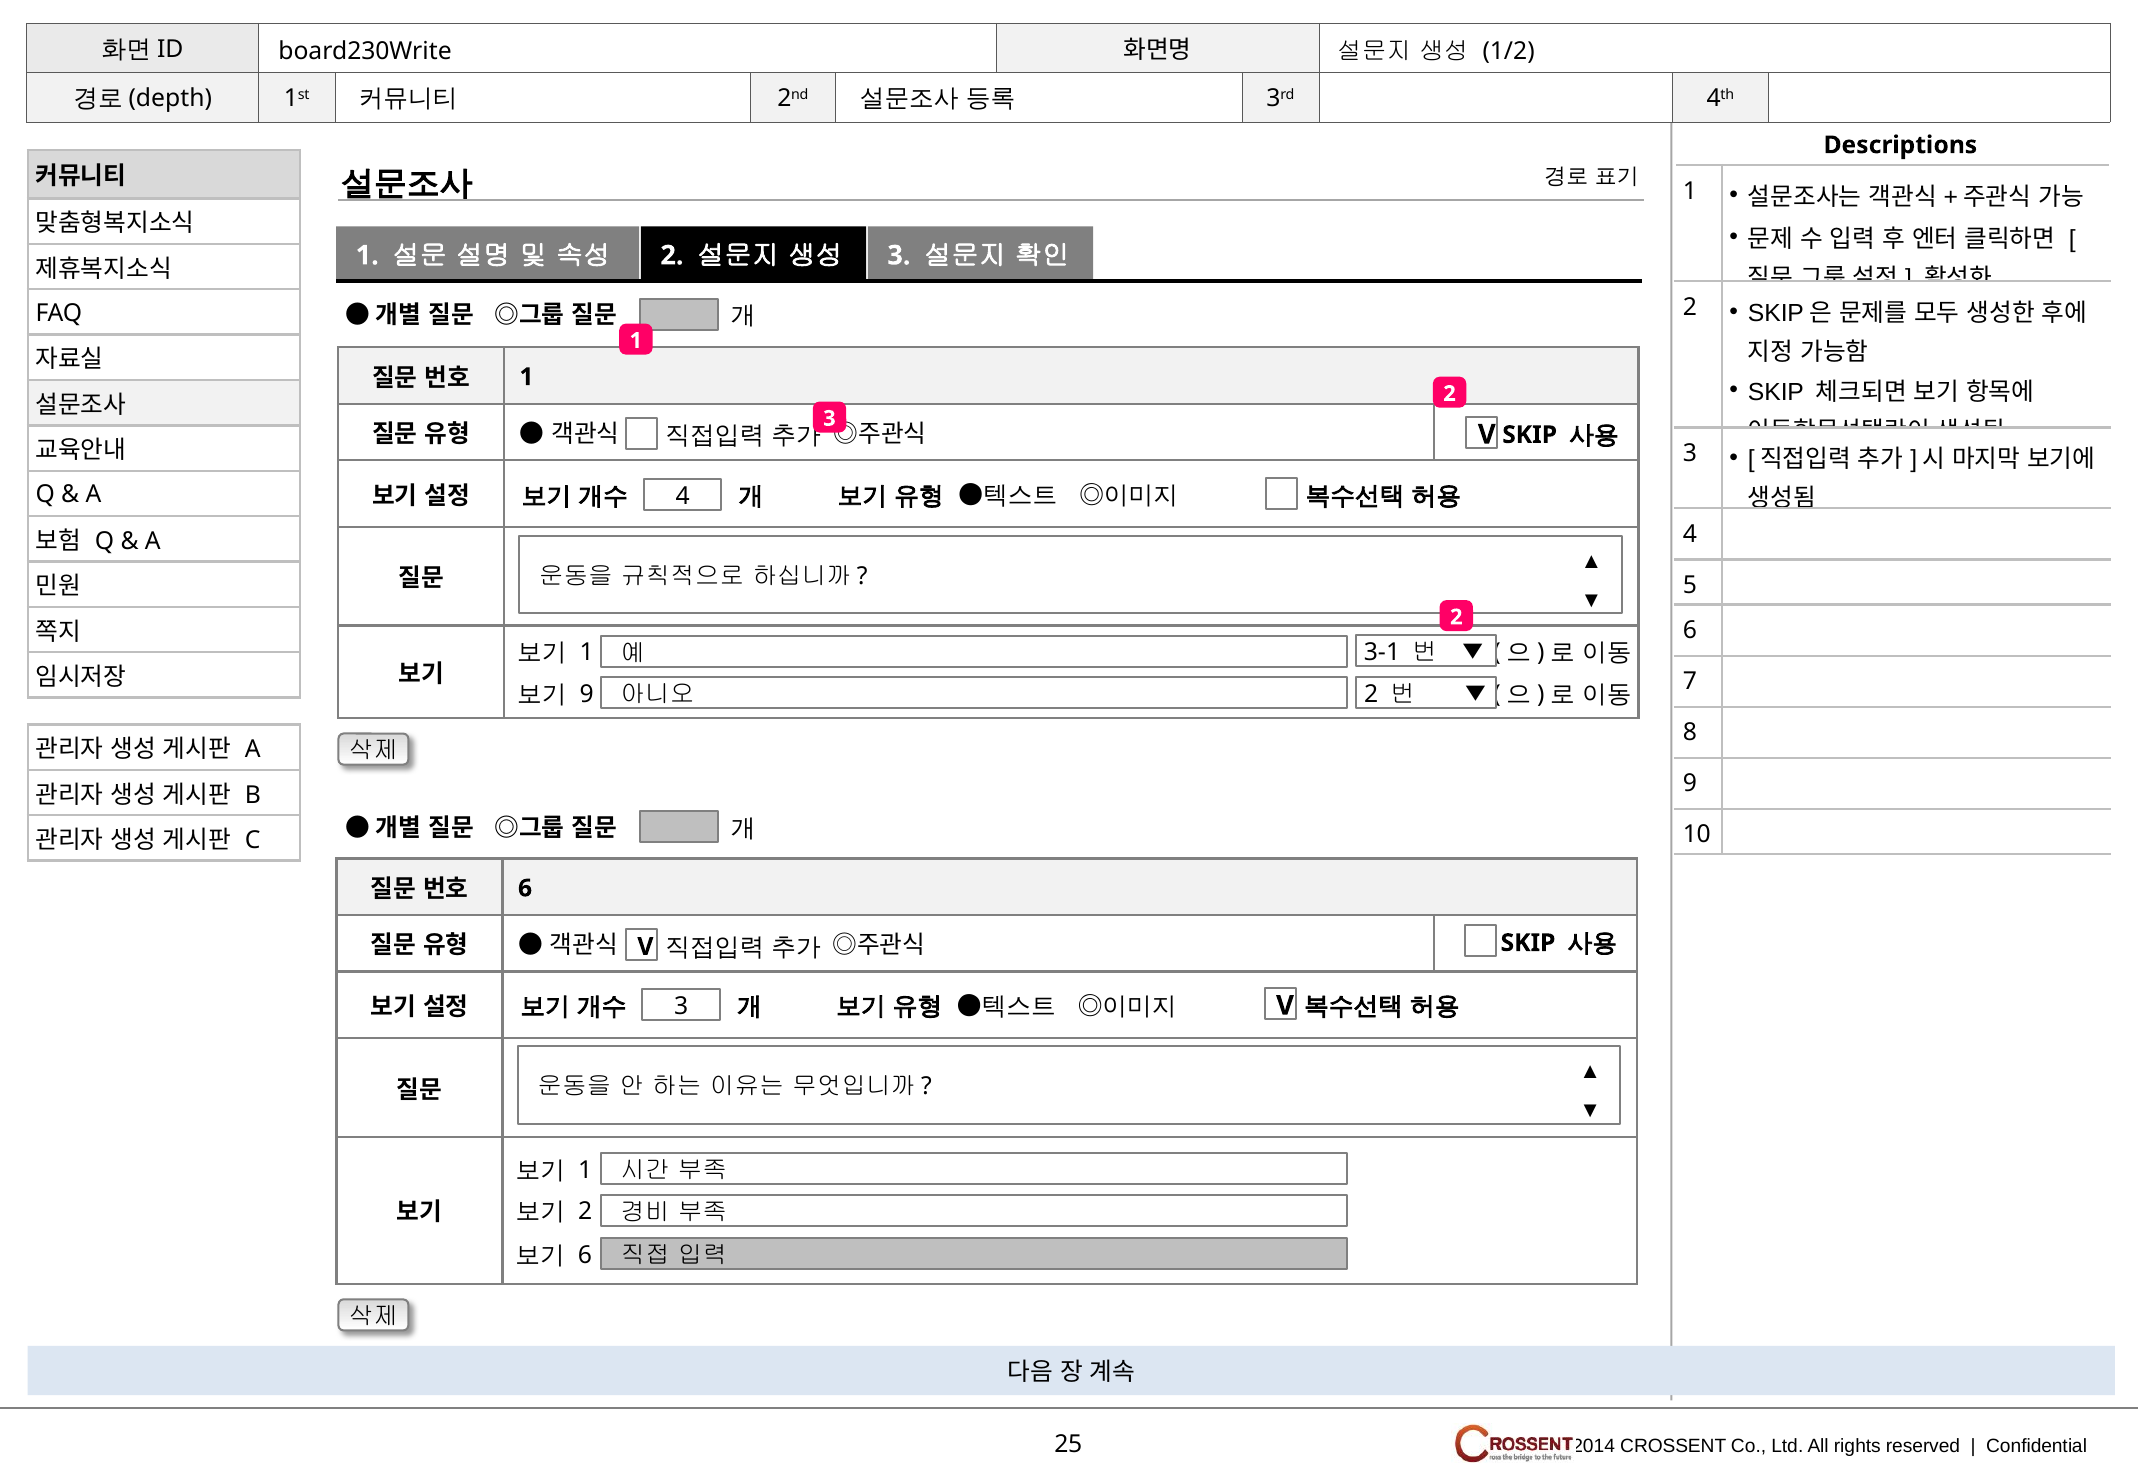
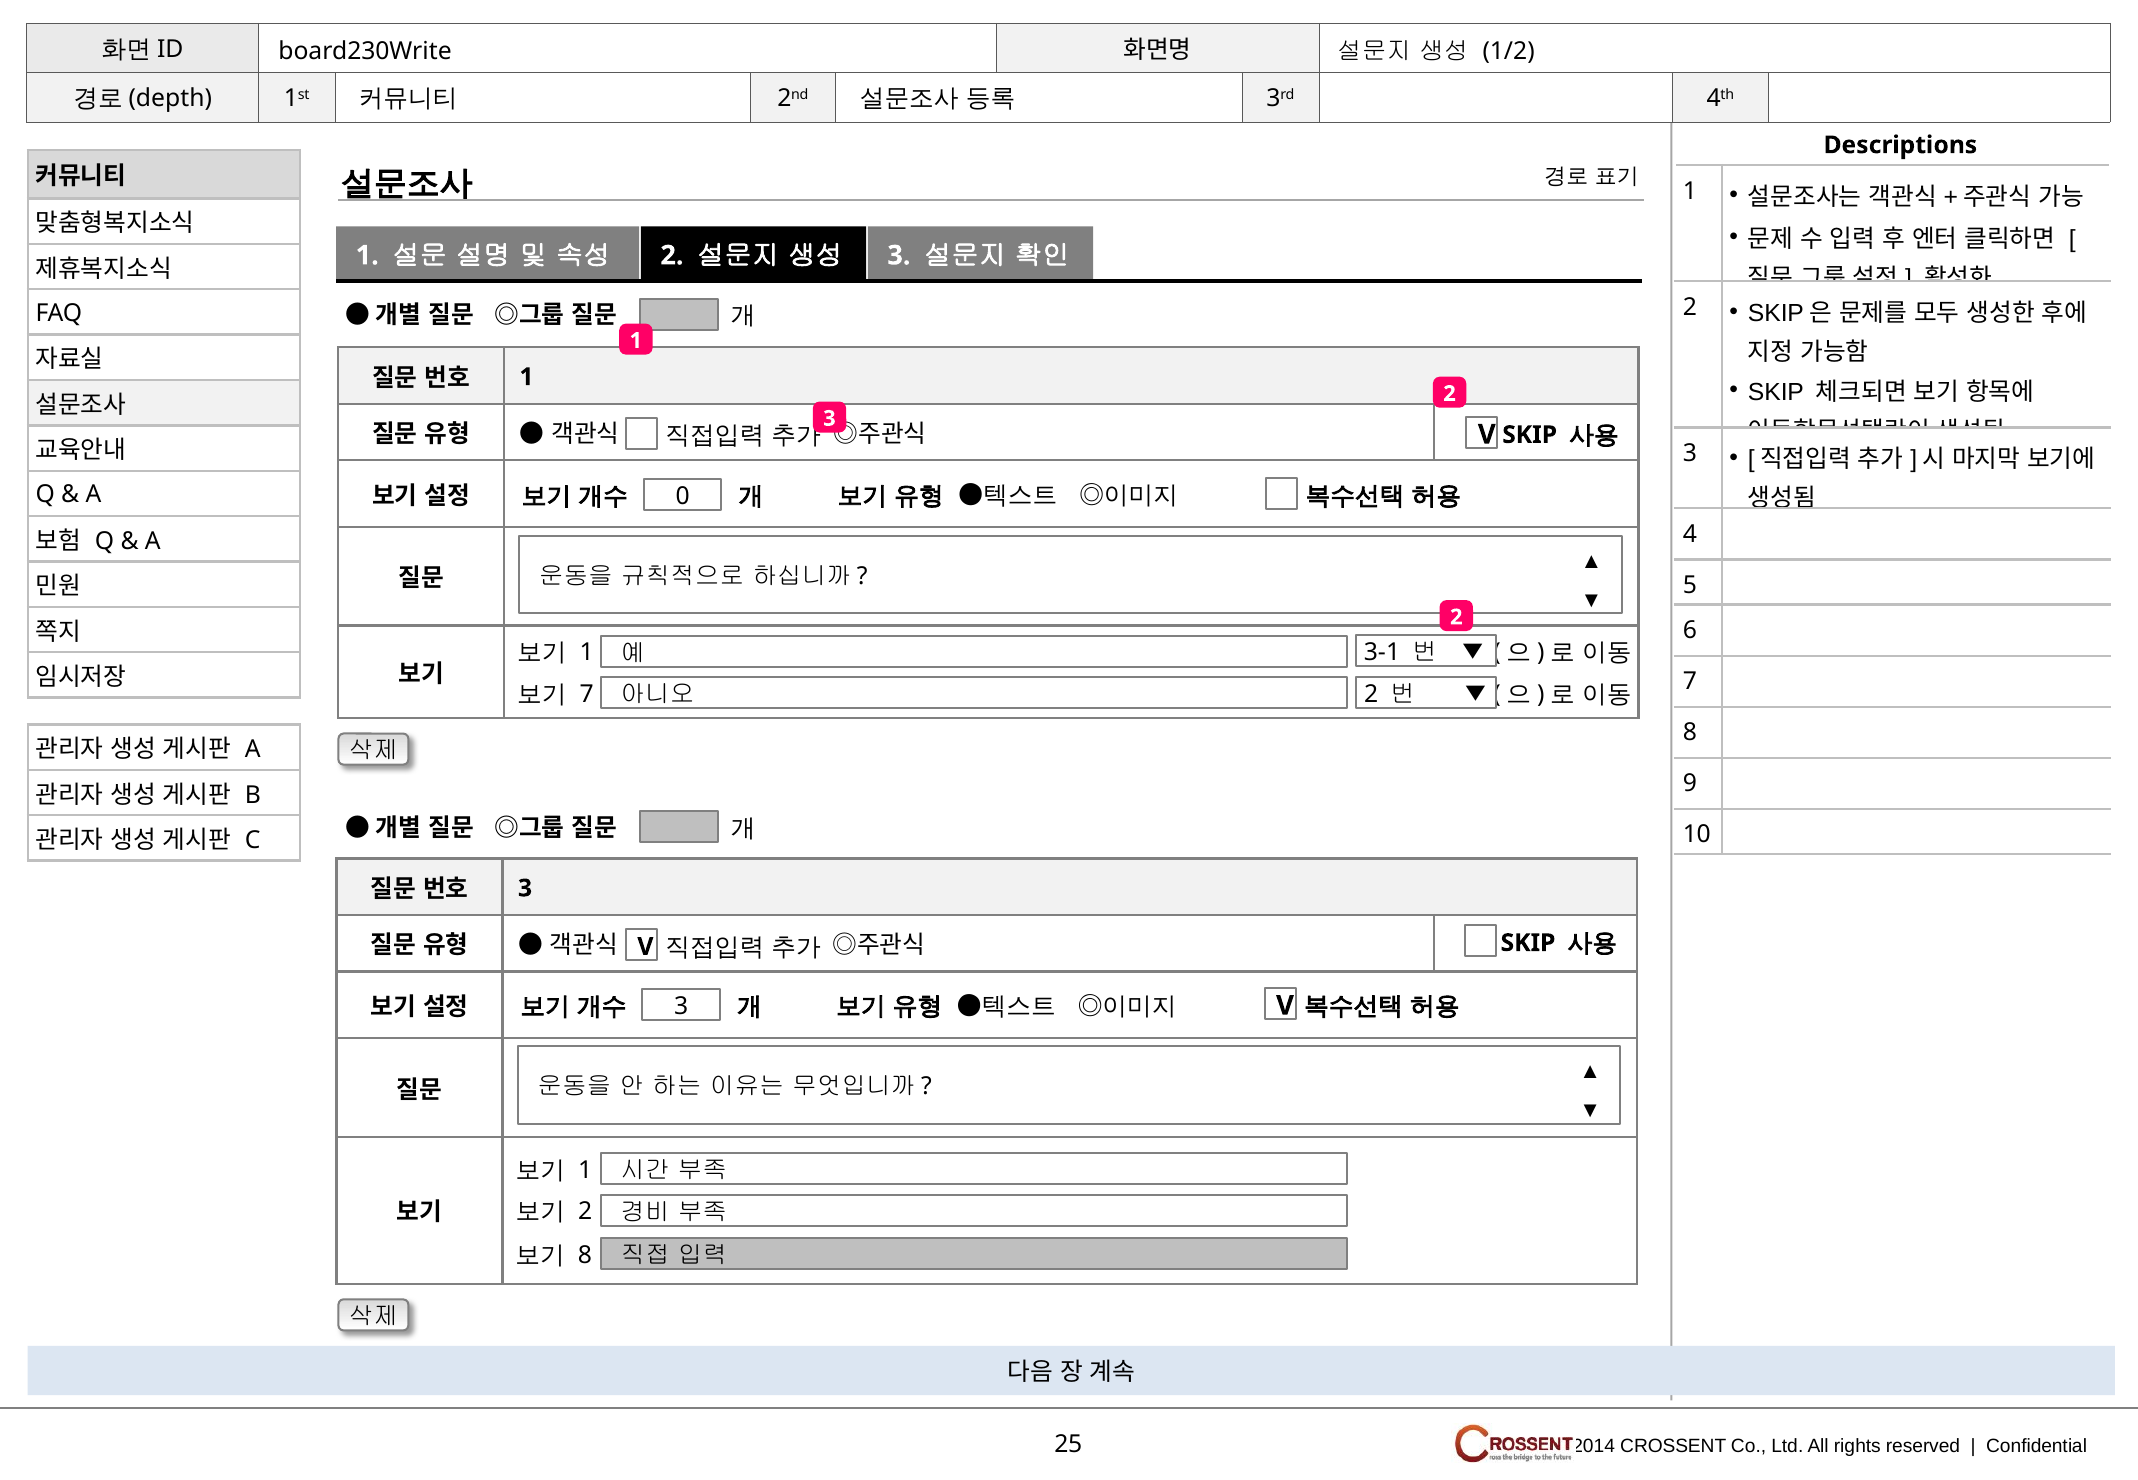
4 at (683, 496): 4 -> 0
9 at (587, 694): 9 -> 7
6 at (525, 888): 6 -> 3
6 at (585, 1255): 6 -> 8
